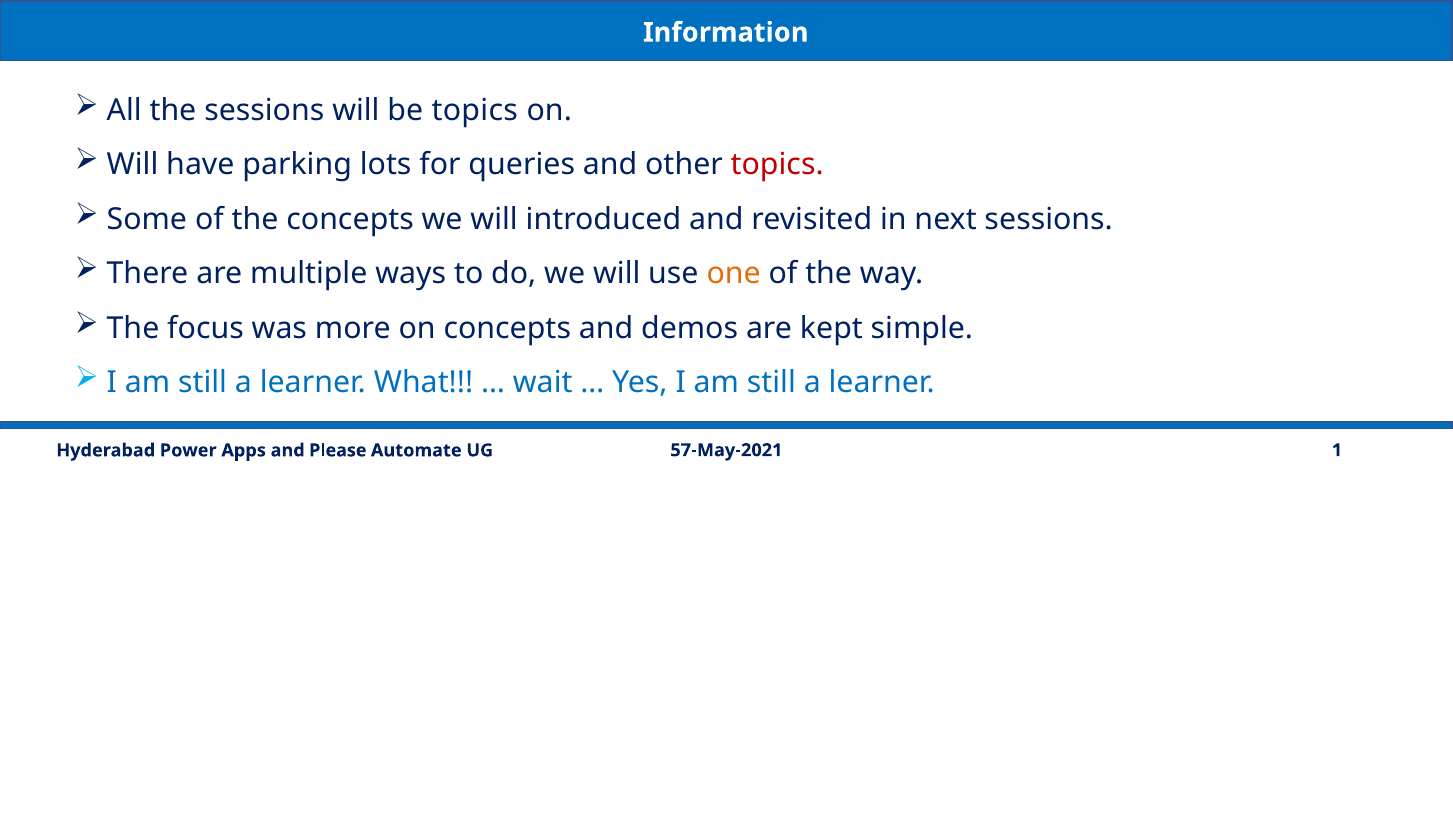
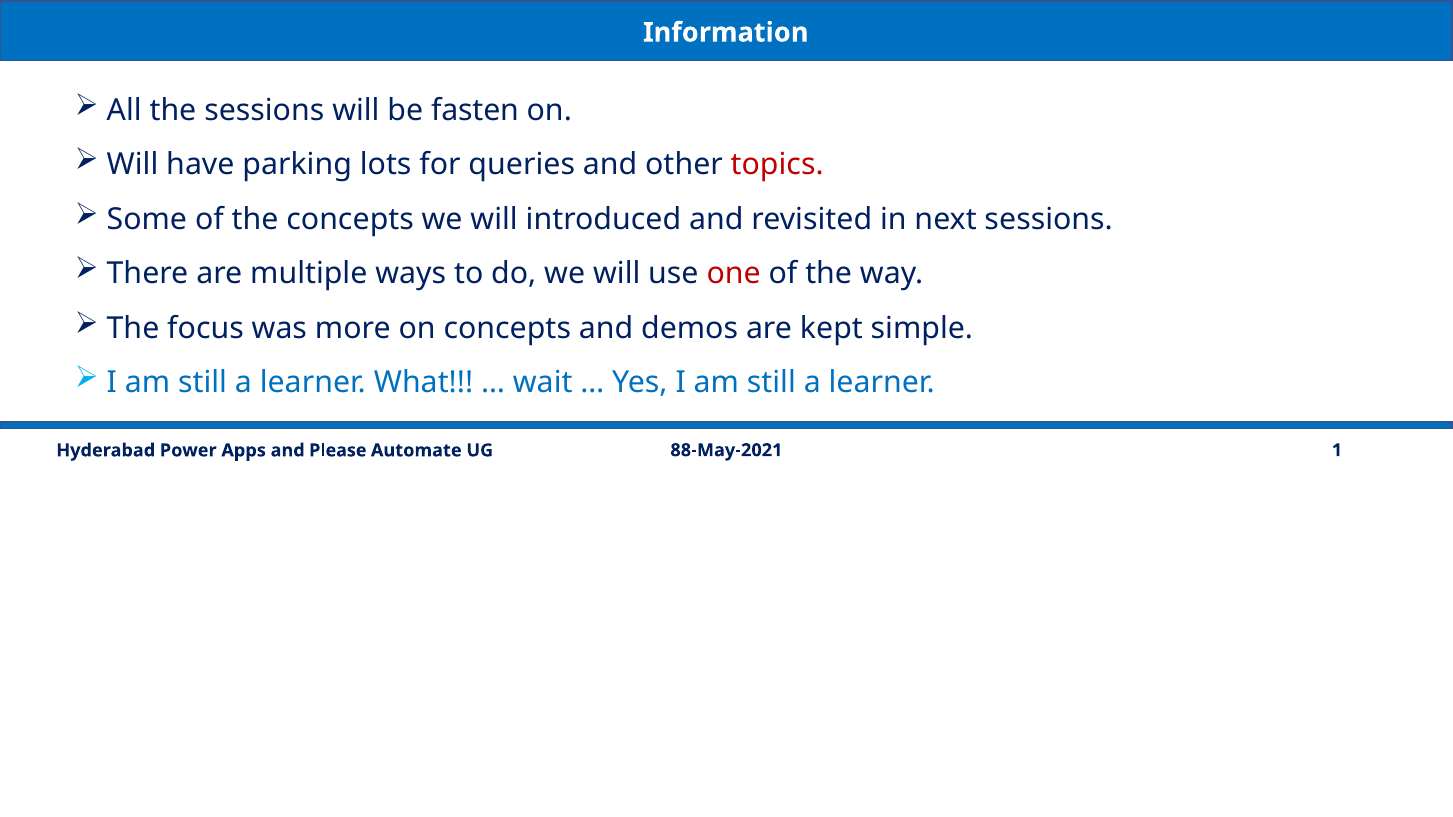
be topics: topics -> fasten
one colour: orange -> red
57-May-2021: 57-May-2021 -> 88-May-2021
